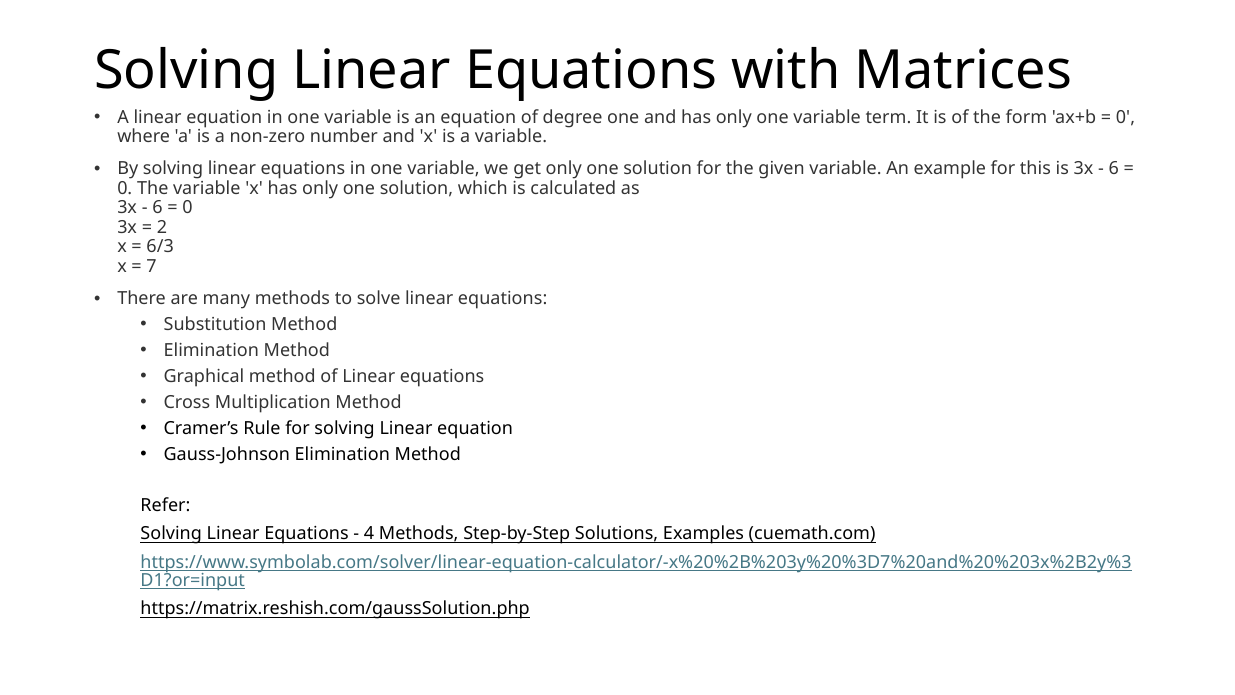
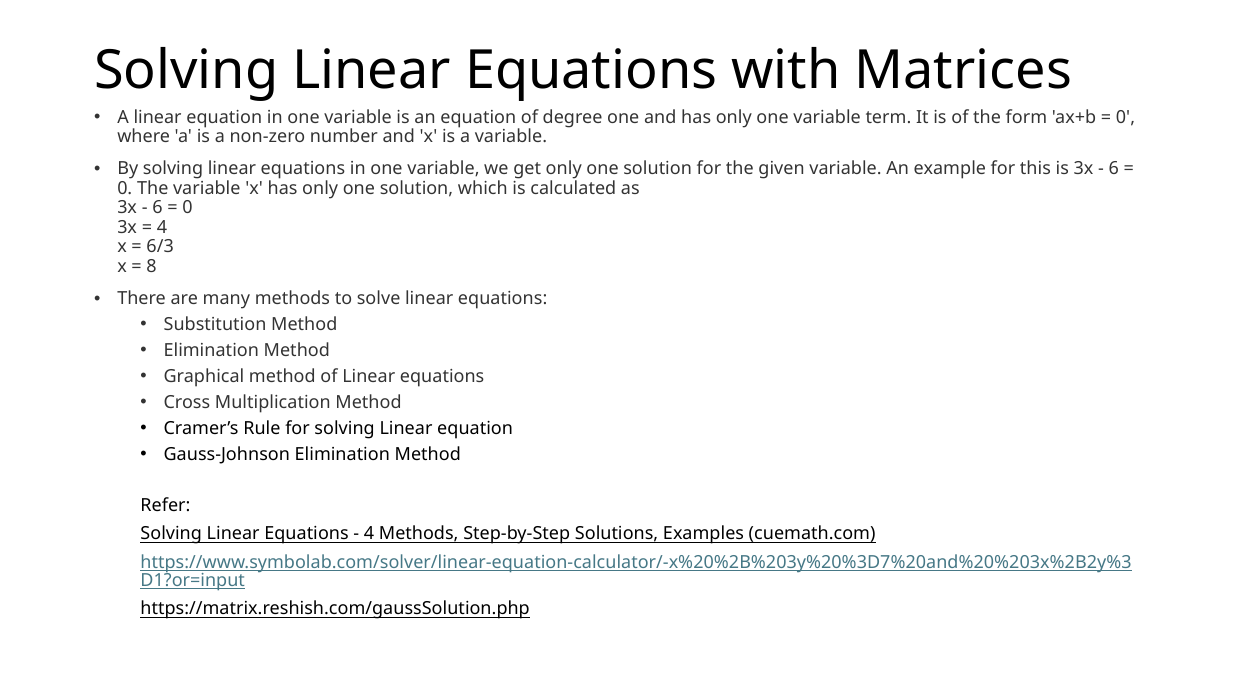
2 at (162, 227): 2 -> 4
7: 7 -> 8
